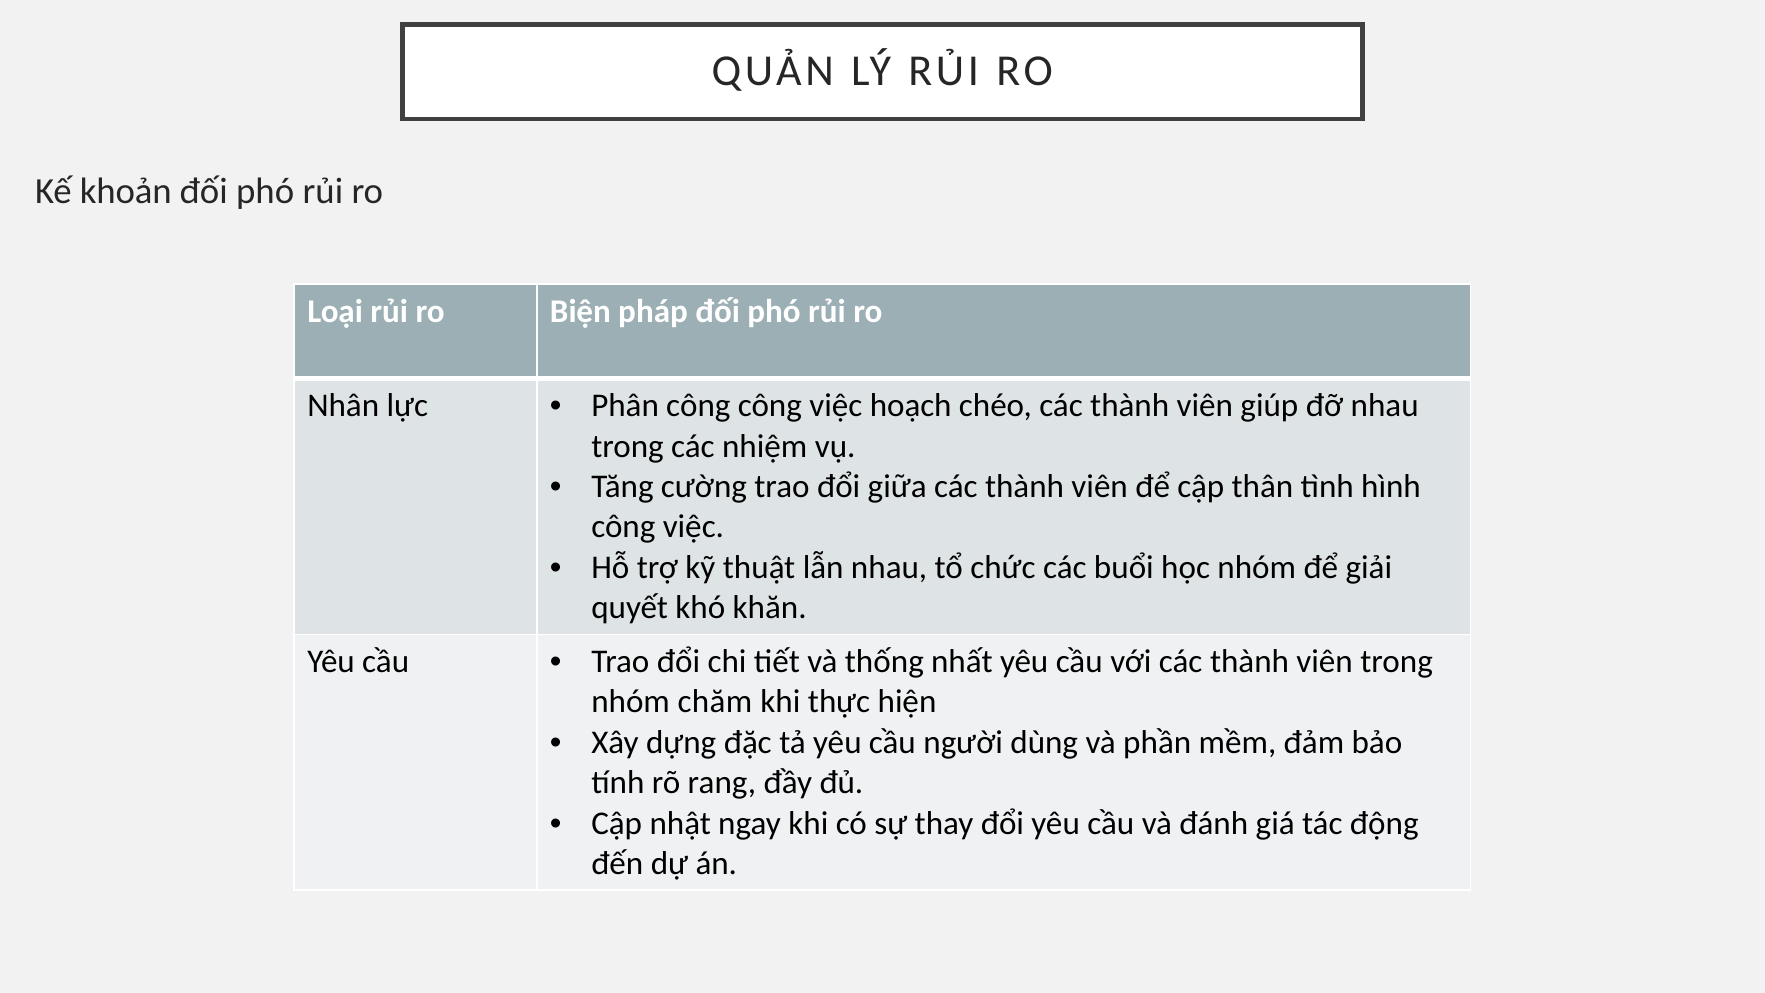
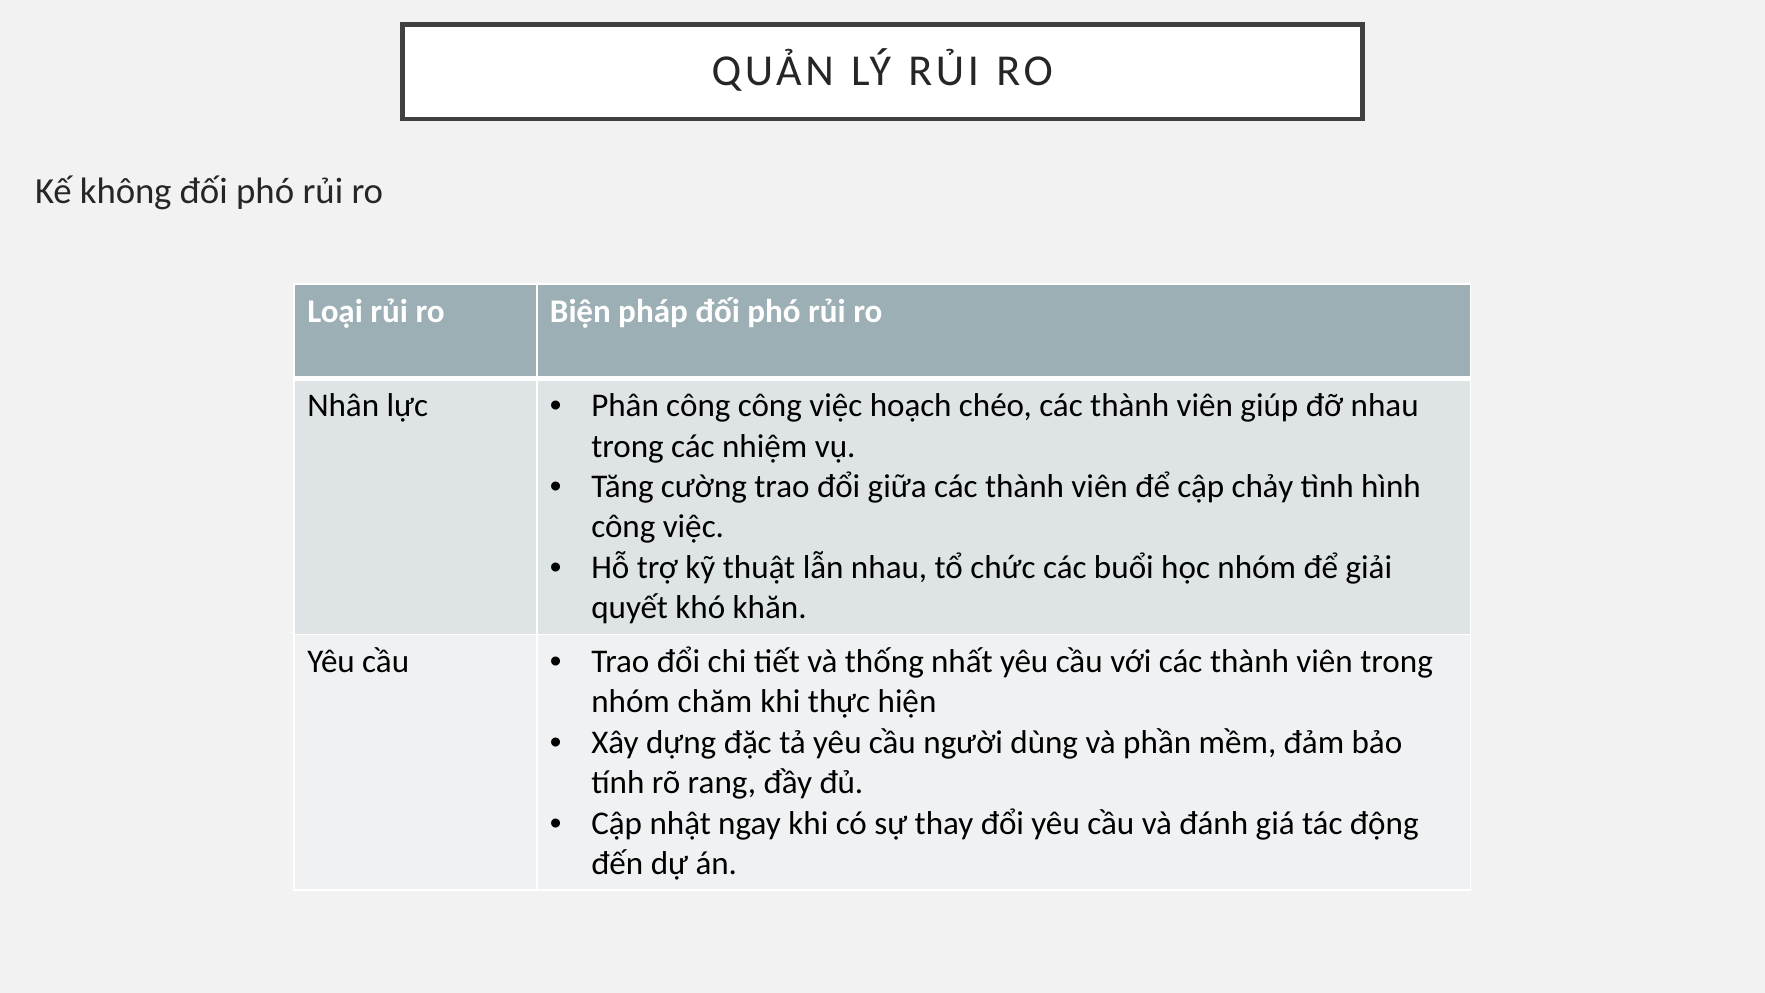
khoản: khoản -> không
thân: thân -> chảy
